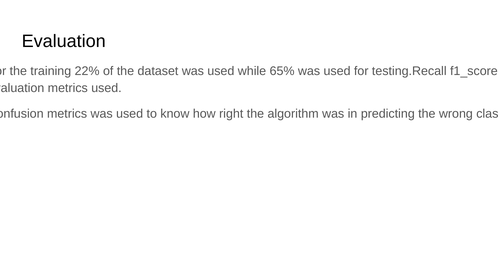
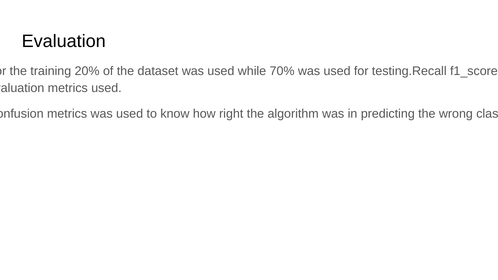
22%: 22% -> 20%
65%: 65% -> 70%
